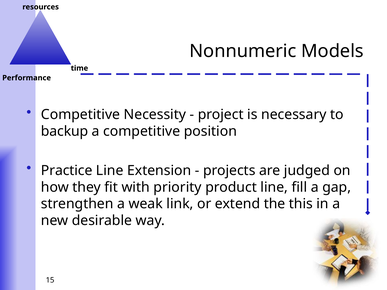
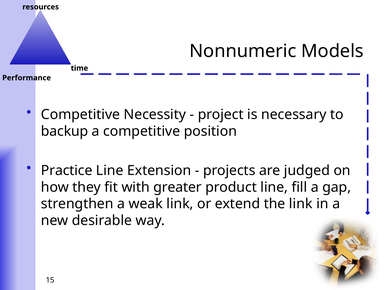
priority: priority -> greater
the this: this -> link
